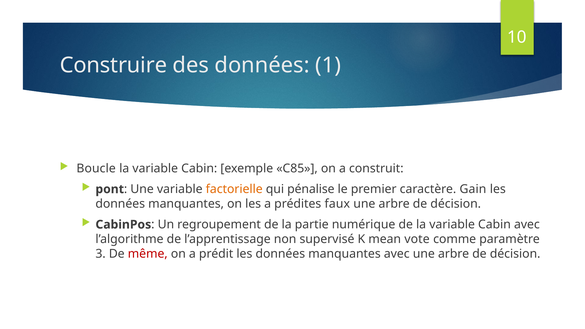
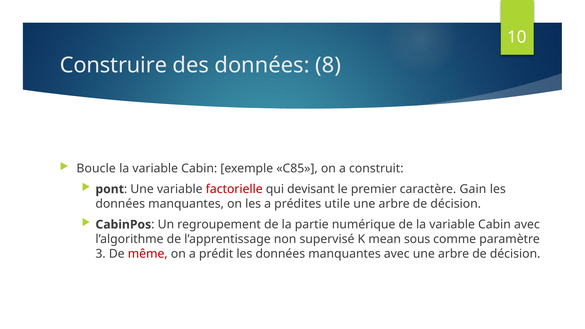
1: 1 -> 8
factorielle colour: orange -> red
pénalise: pénalise -> devisant
faux: faux -> utile
vote: vote -> sous
